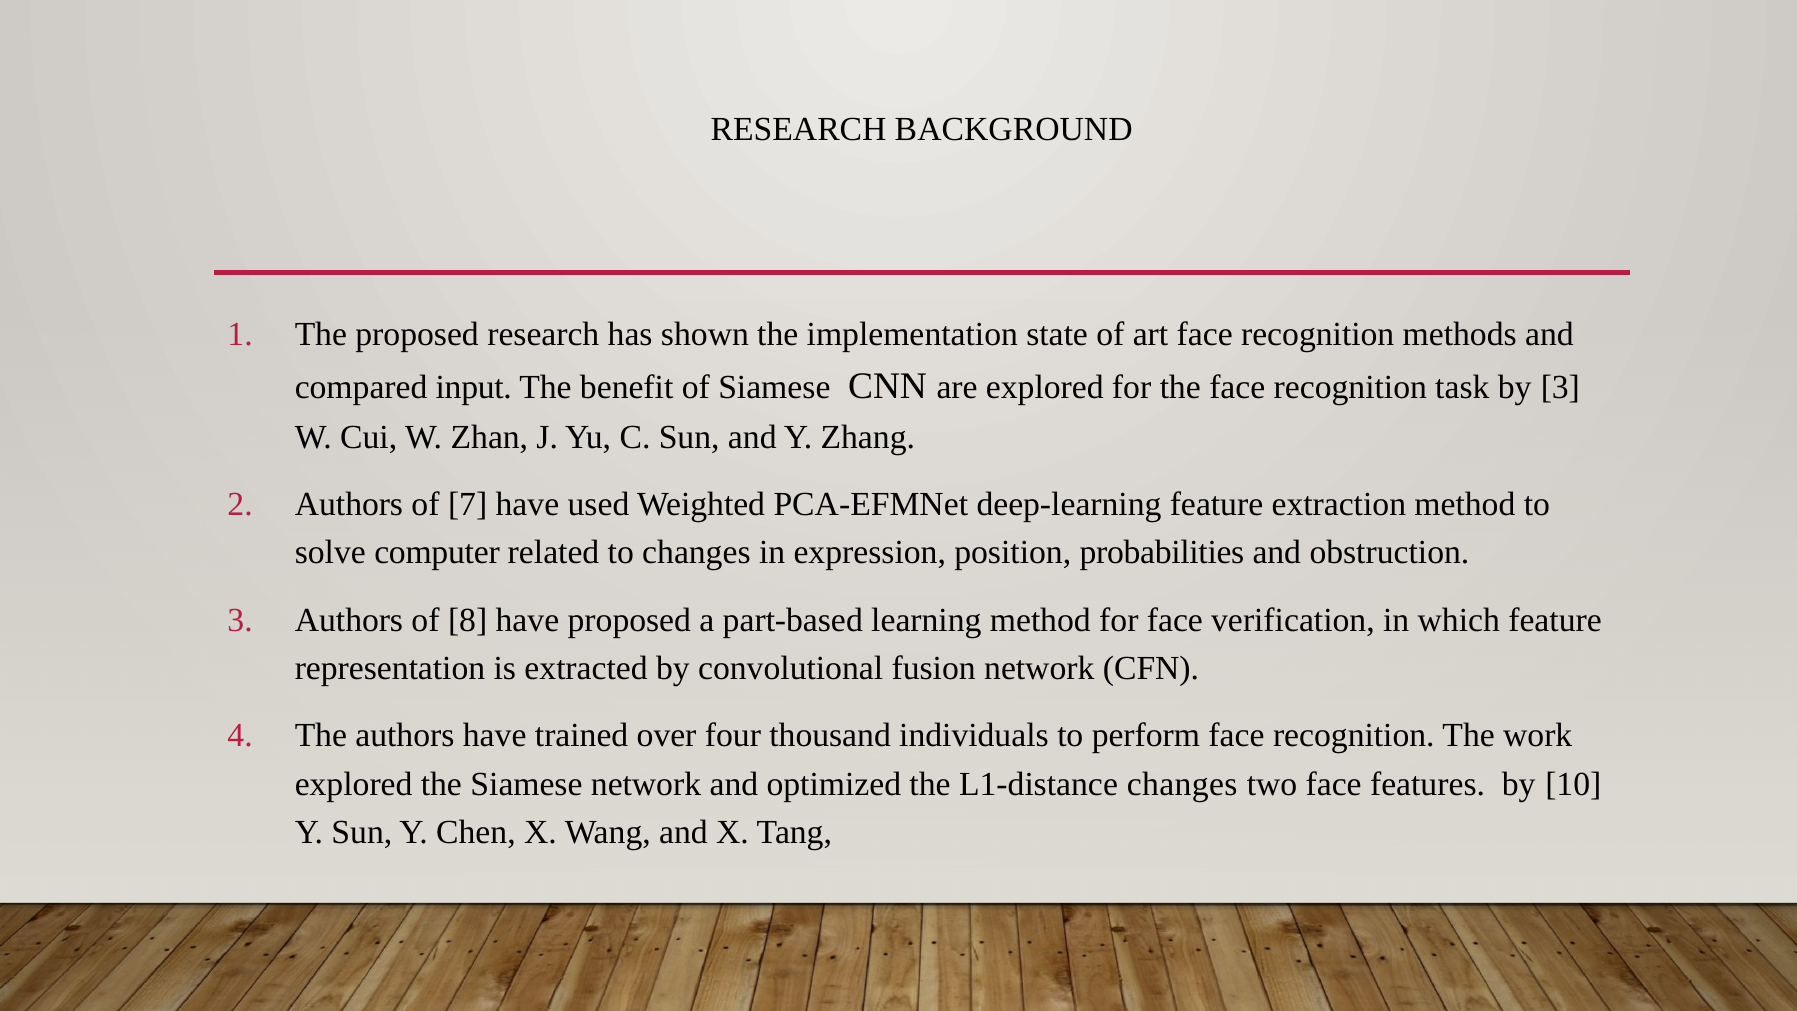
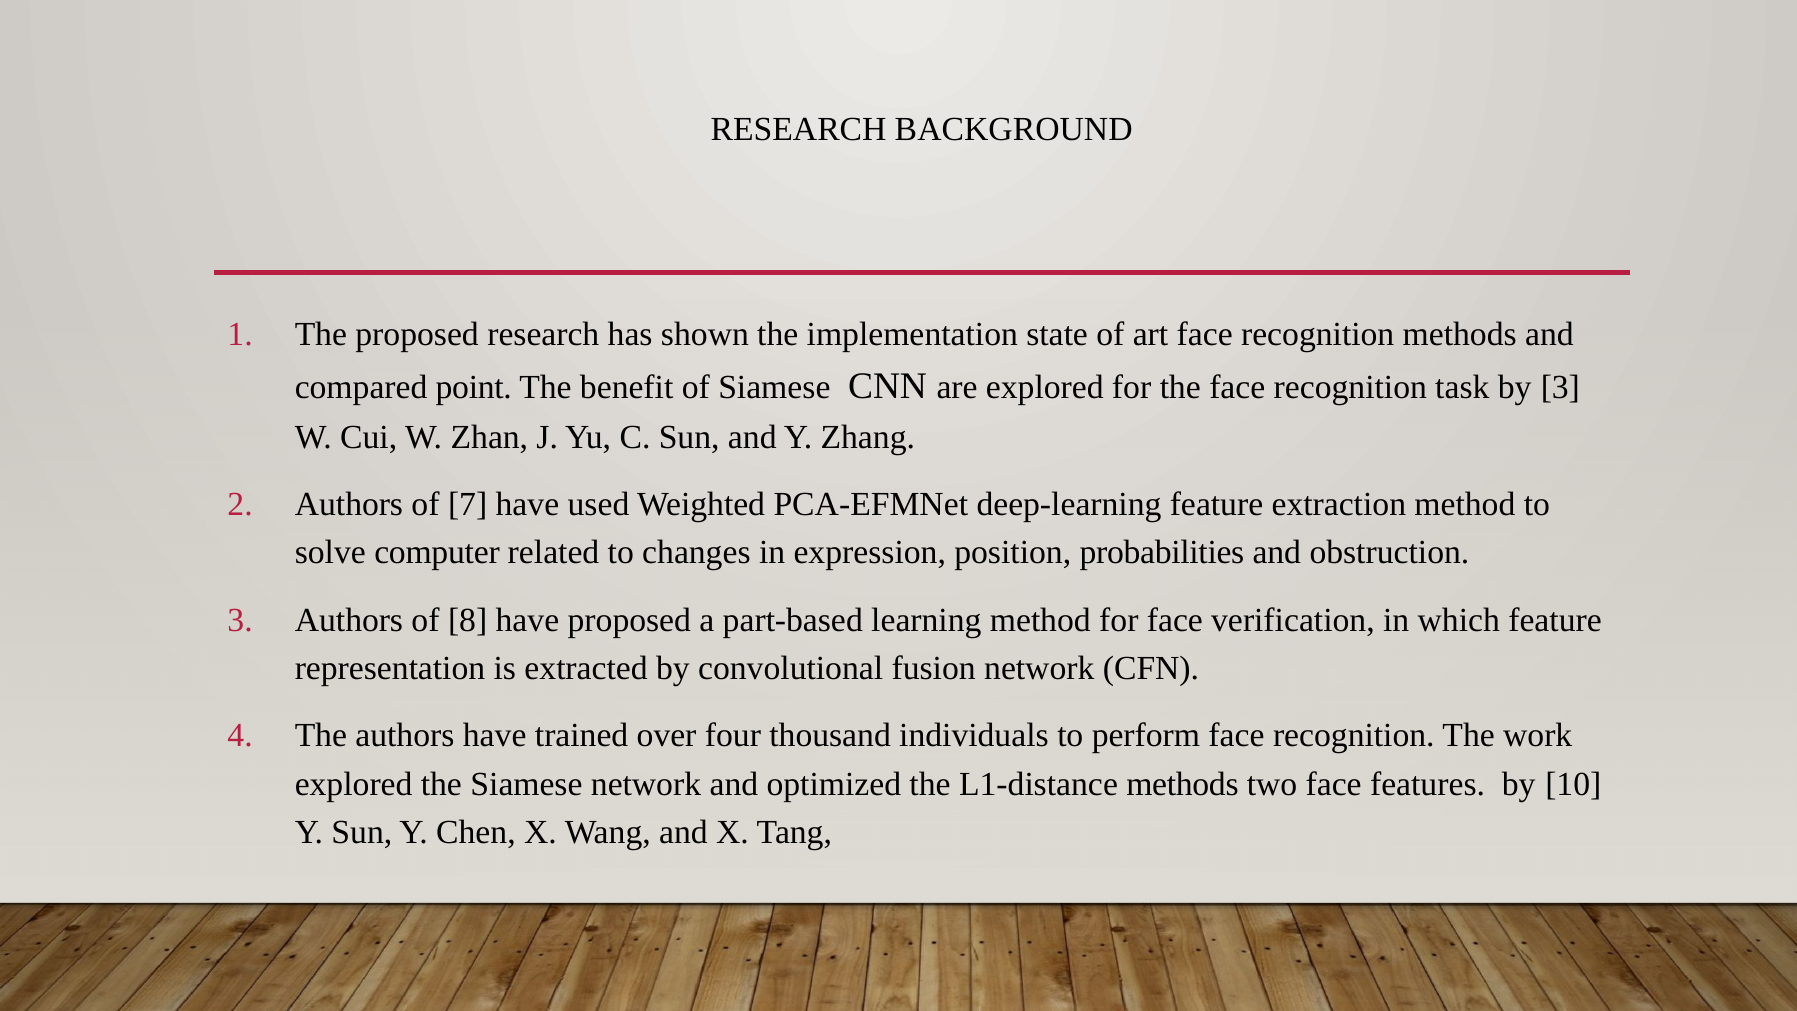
input: input -> point
L1-distance changes: changes -> methods
